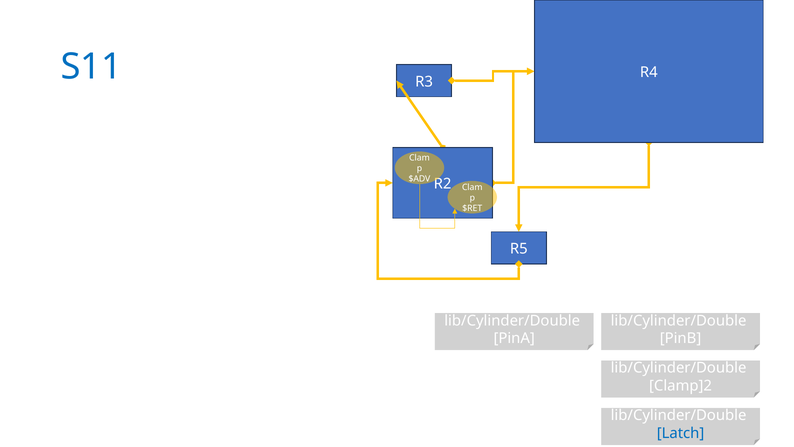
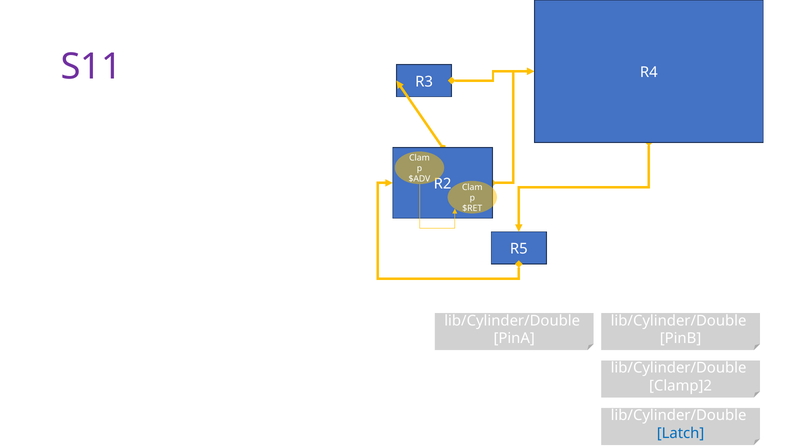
S11 colour: blue -> purple
